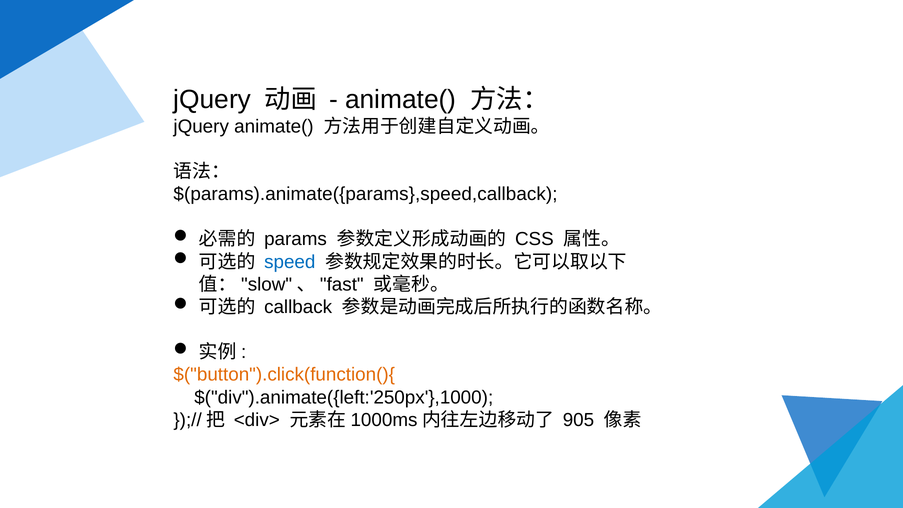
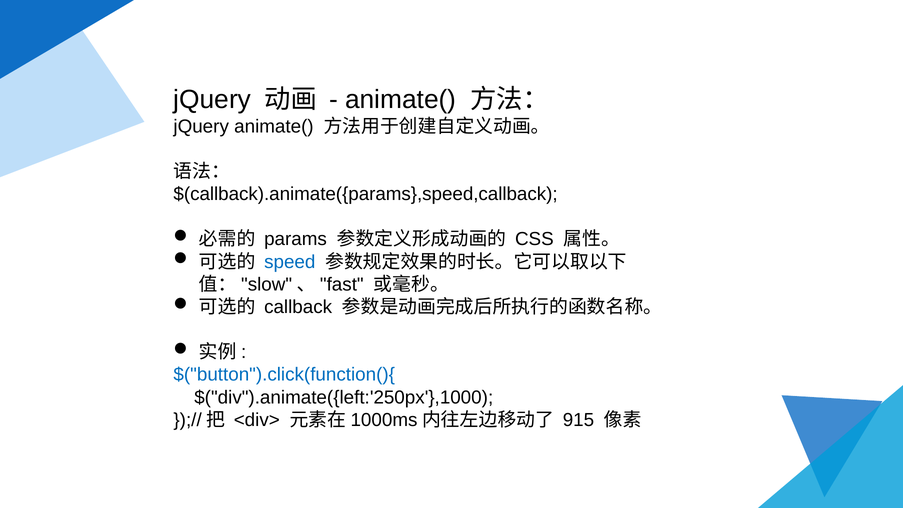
$(params).animate({params},speed,callback: $(params).animate({params},speed,callback -> $(callback).animate({params},speed,callback
$("button").click(function(){ colour: orange -> blue
905: 905 -> 915
